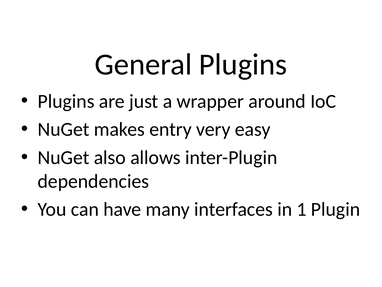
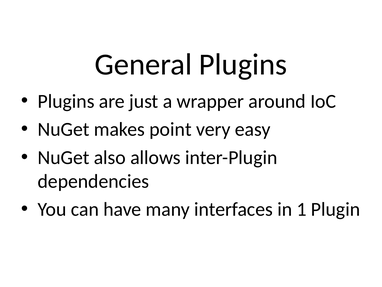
entry: entry -> point
